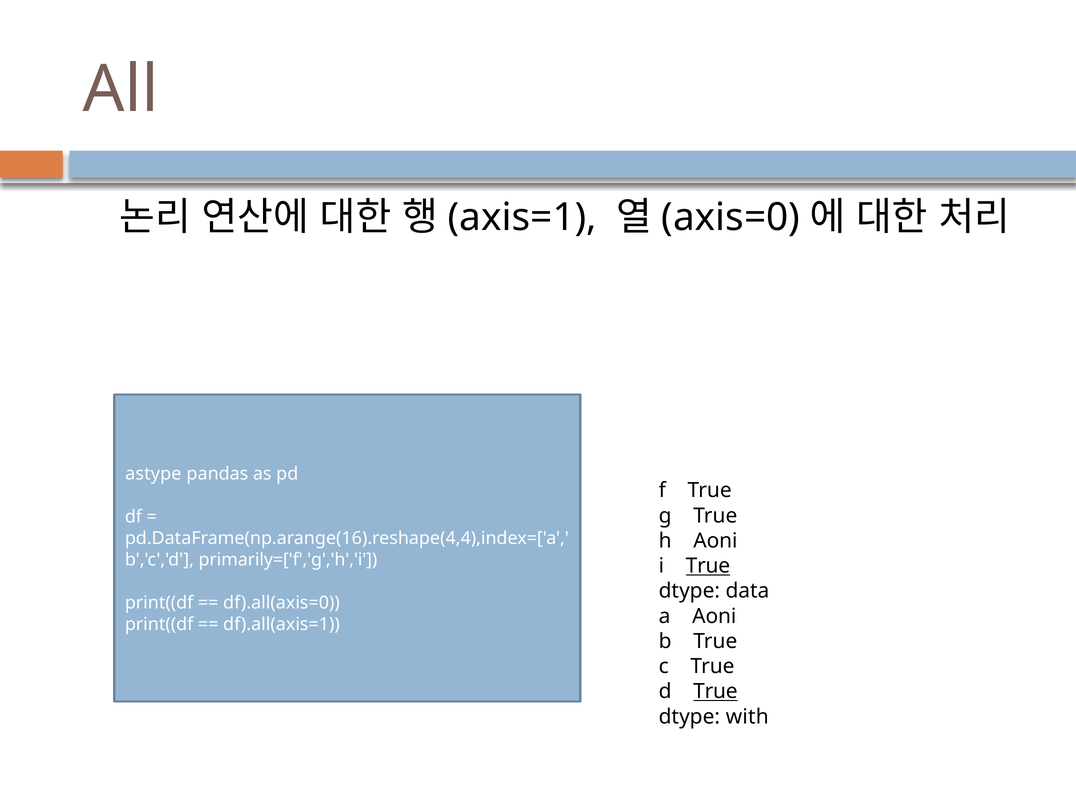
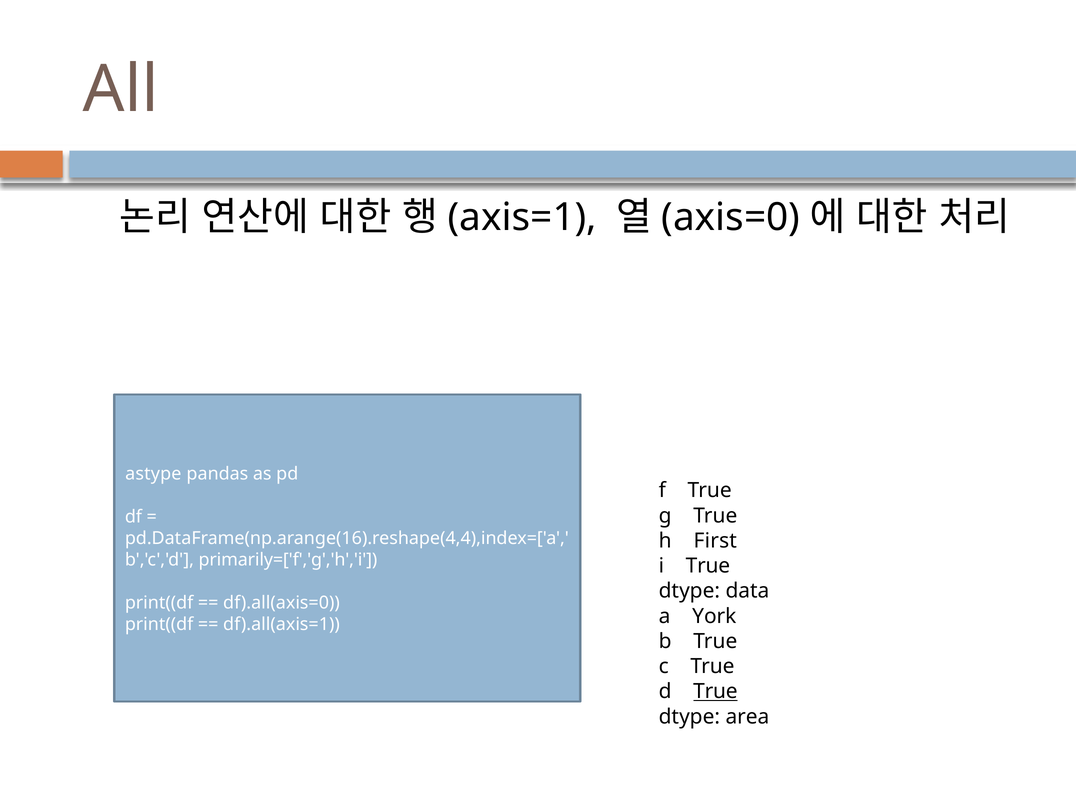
h Aoni: Aoni -> First
True at (708, 566) underline: present -> none
a Aoni: Aoni -> York
with: with -> area
